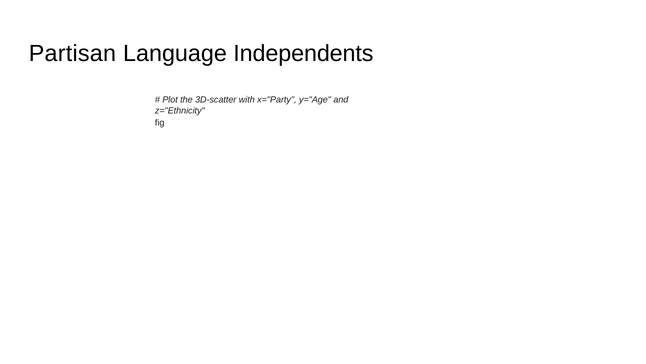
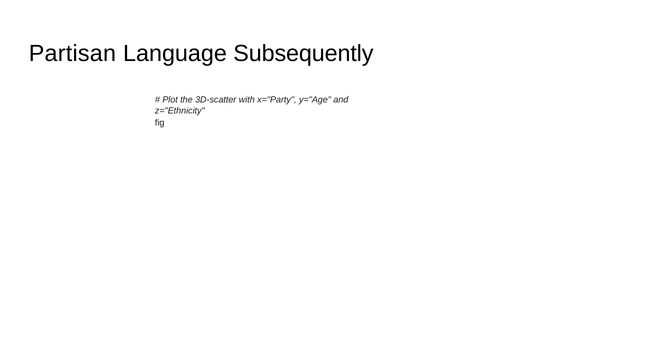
Independents: Independents -> Subsequently
